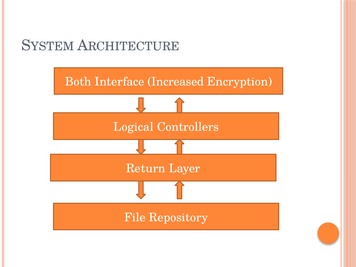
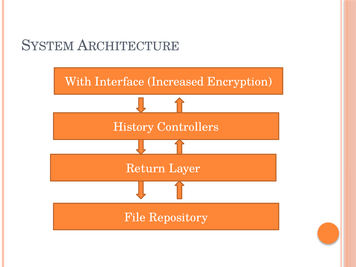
Both: Both -> With
Logical: Logical -> History
